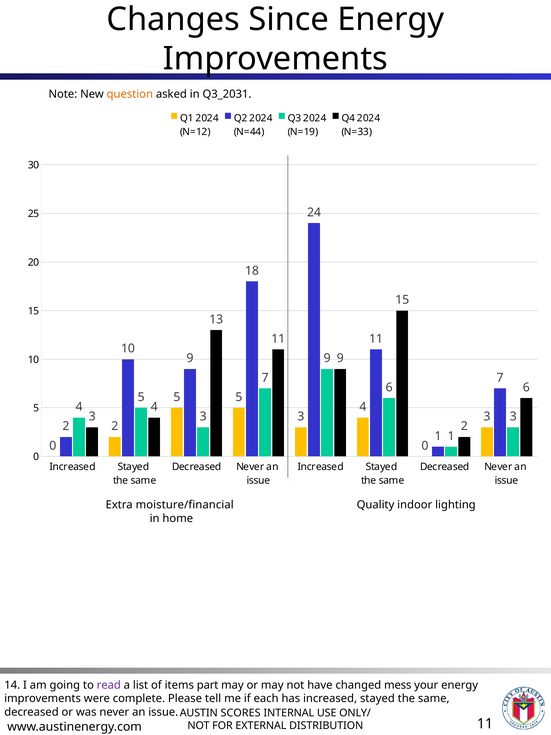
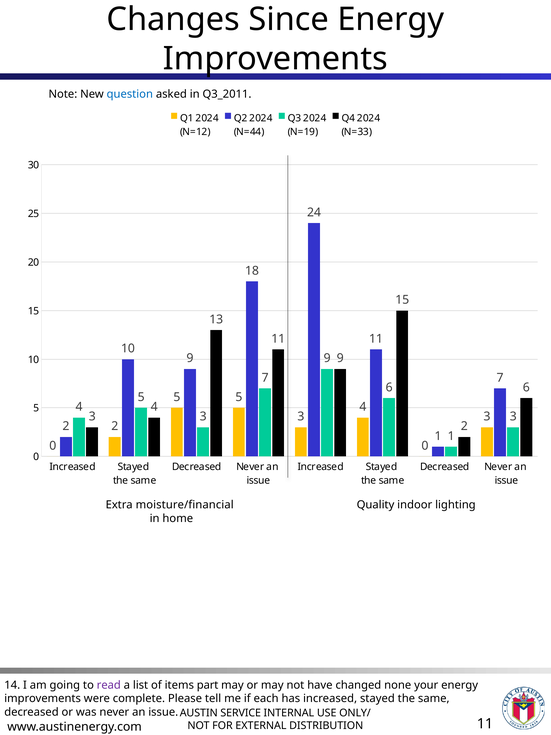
question colour: orange -> blue
Q3_2031: Q3_2031 -> Q3_2011
mess: mess -> none
SCORES: SCORES -> SERVICE
